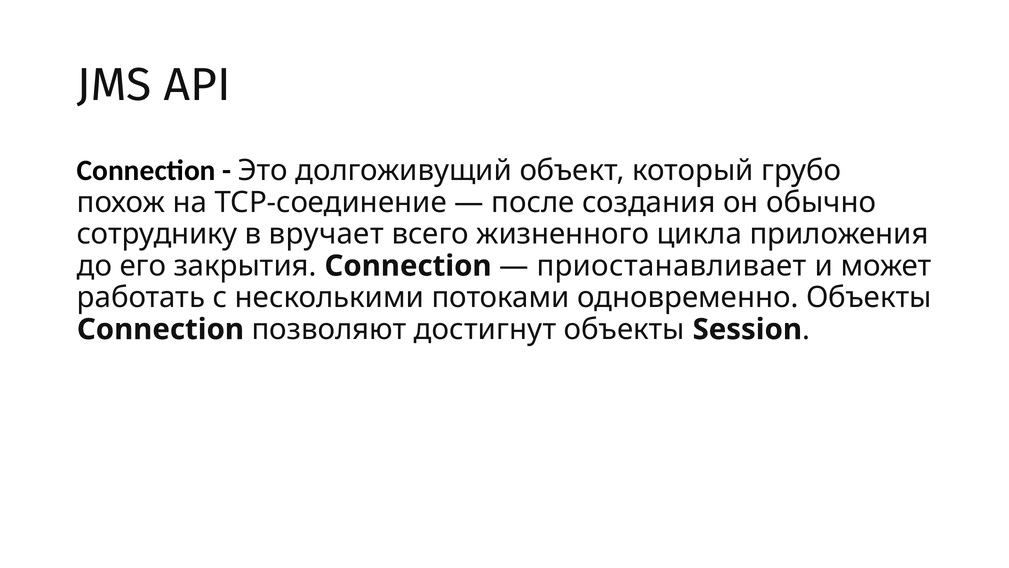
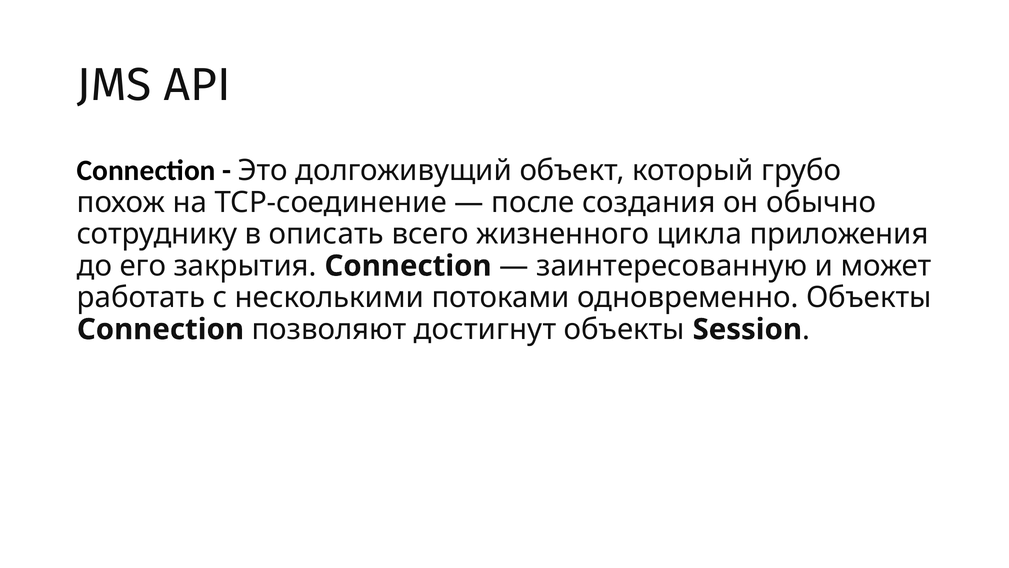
вручает: вручает -> описать
приостанавливает: приостанавливает -> заинтересованную
